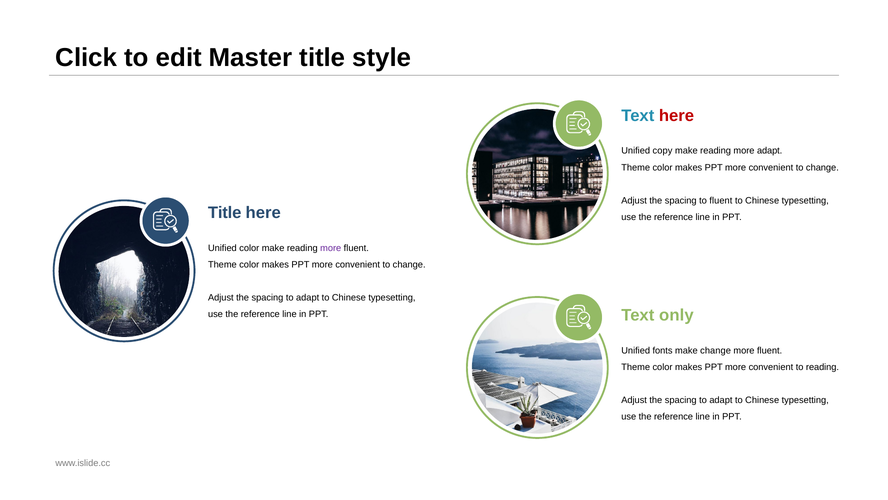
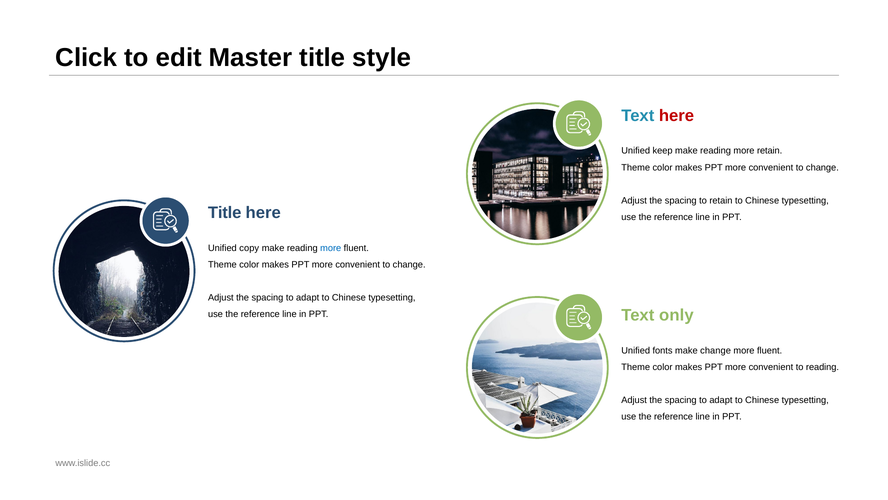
copy: copy -> keep
more adapt: adapt -> retain
to fluent: fluent -> retain
Unified color: color -> copy
more at (331, 248) colour: purple -> blue
